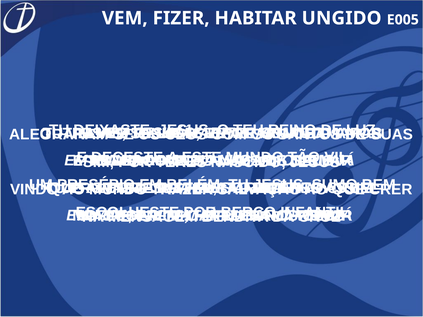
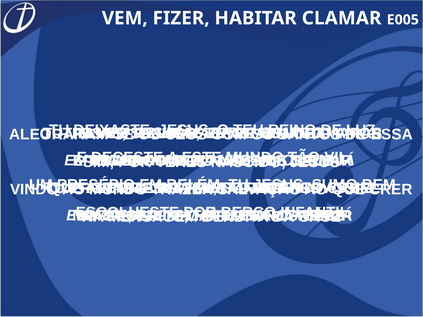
UNGIDO: UNGIDO -> CLAMAR
SUAS: SUAS -> ESSA
